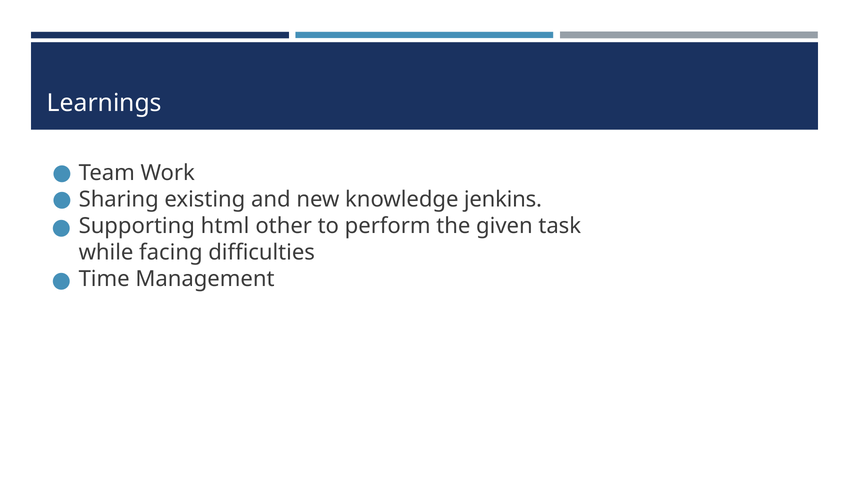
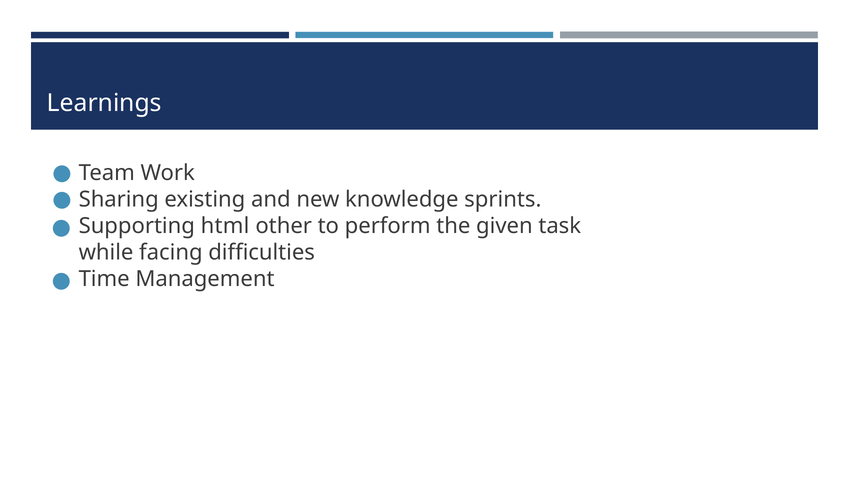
jenkins: jenkins -> sprints
